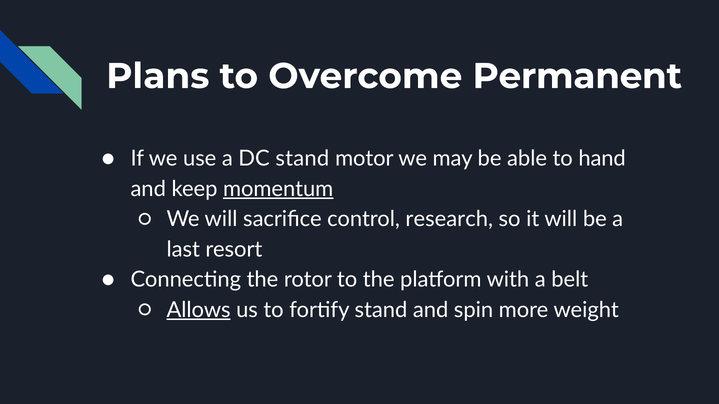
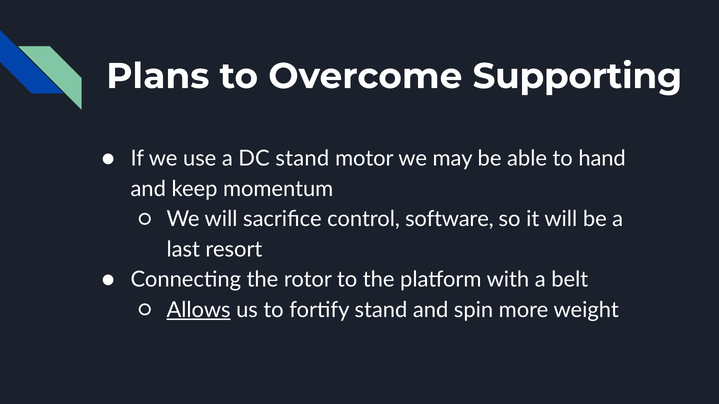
Permanent: Permanent -> Supporting
momentum underline: present -> none
research: research -> software
